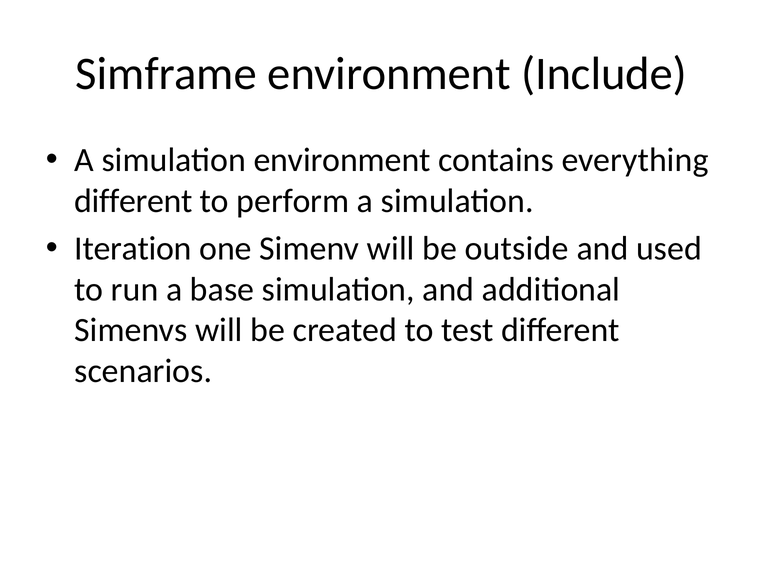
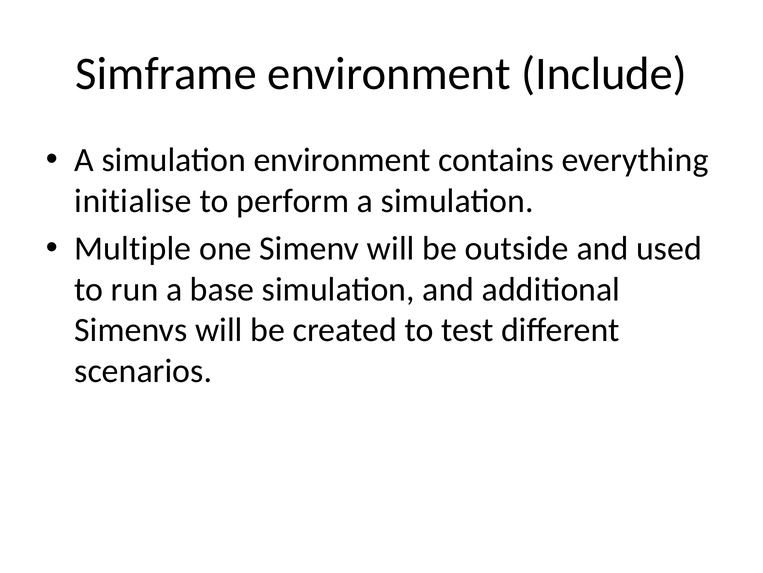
different at (133, 201): different -> initialise
Iteration: Iteration -> Multiple
